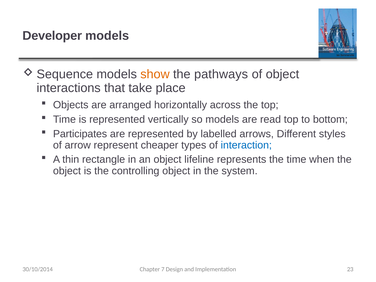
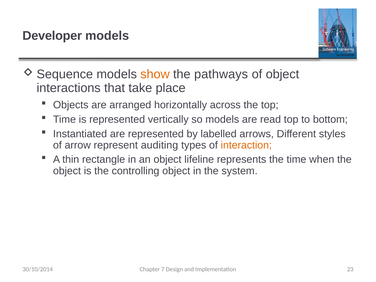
Participates: Participates -> Instantiated
cheaper: cheaper -> auditing
interaction colour: blue -> orange
